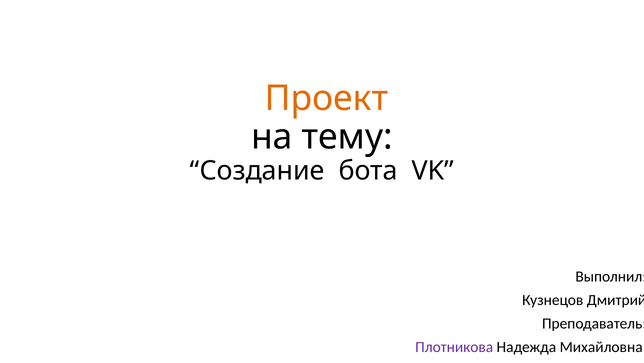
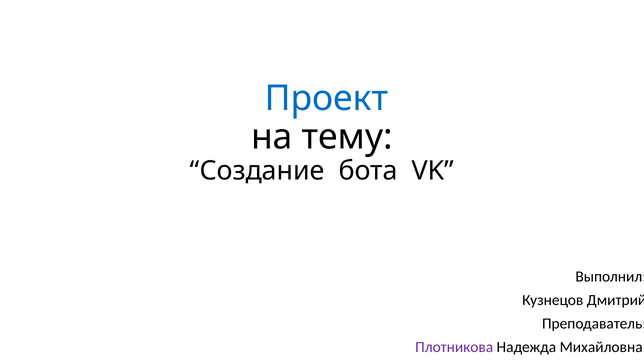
Проект colour: orange -> blue
